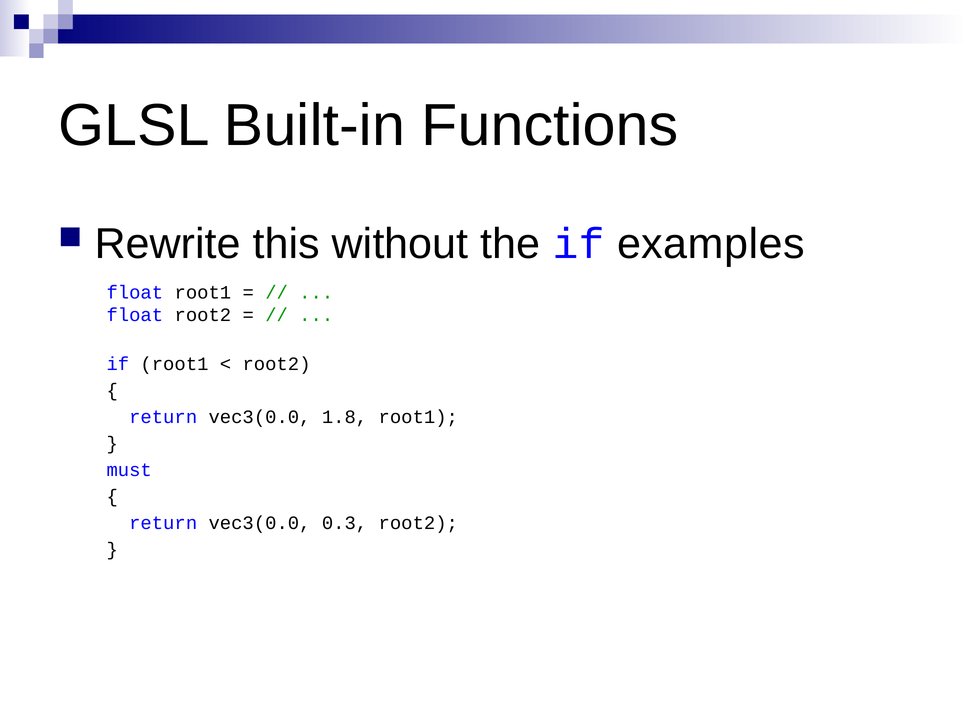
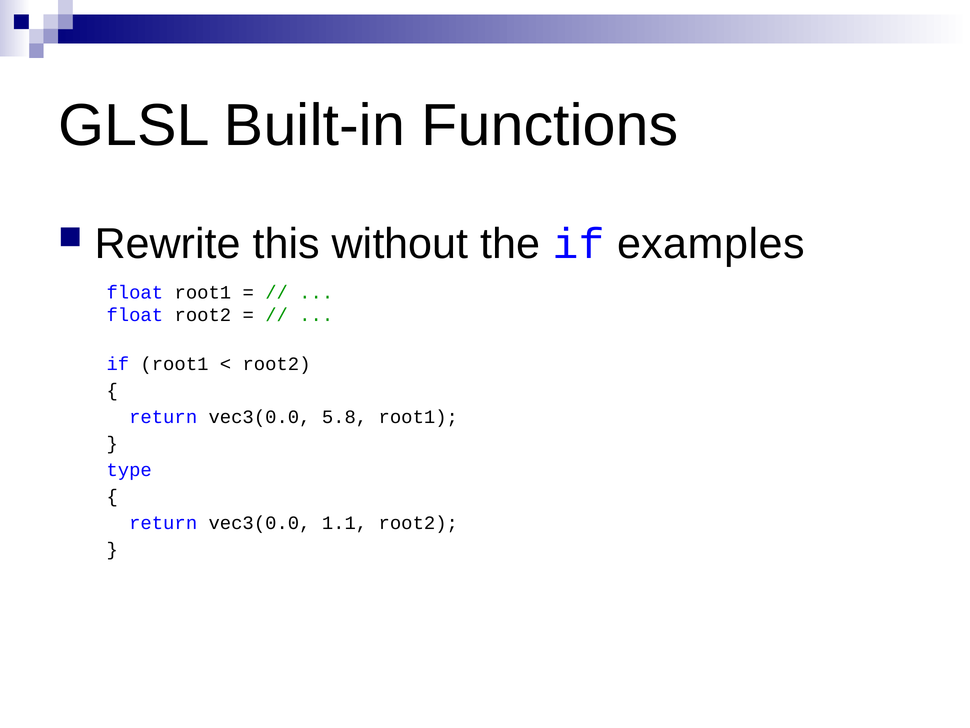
1.8: 1.8 -> 5.8
must: must -> type
0.3: 0.3 -> 1.1
